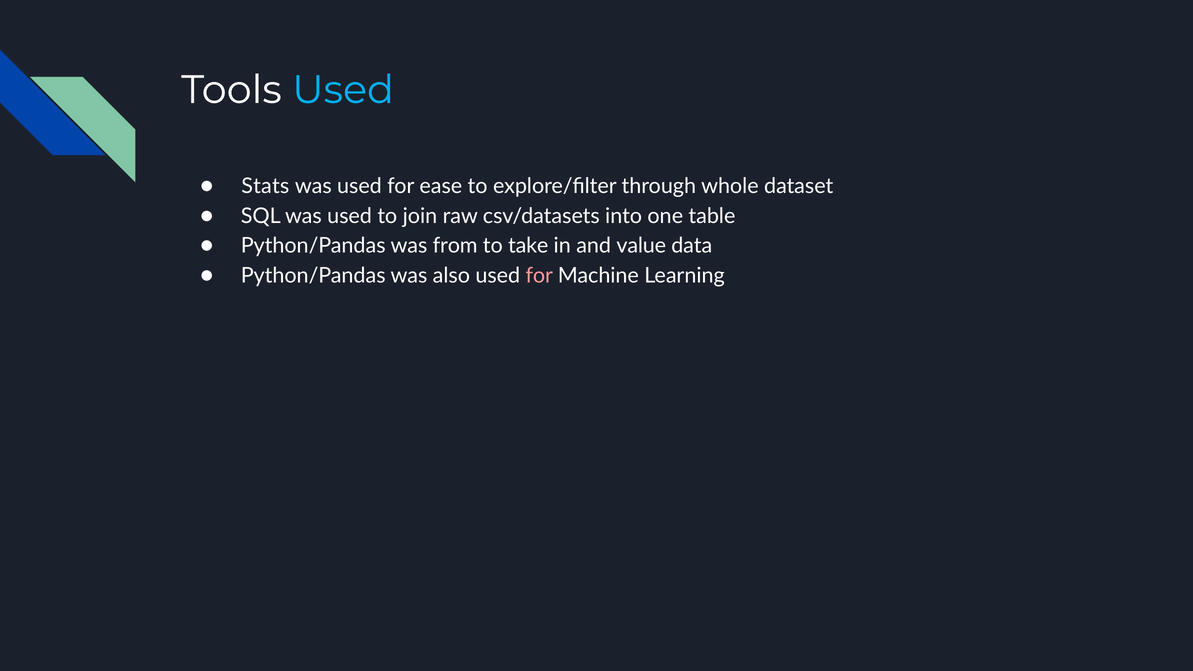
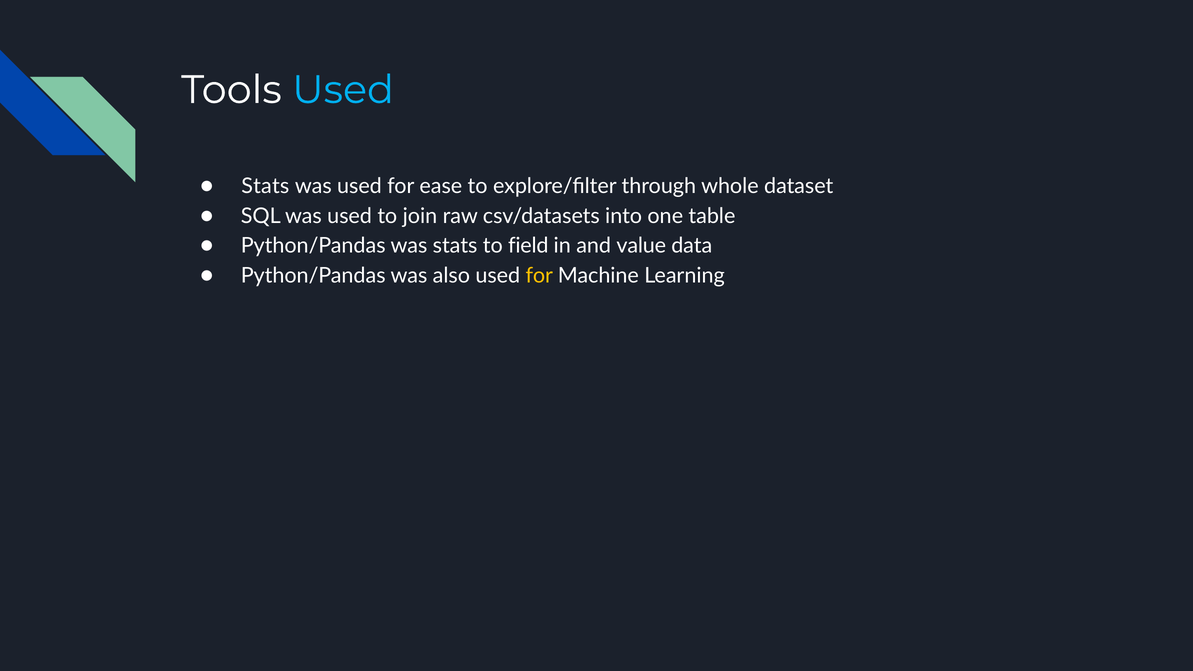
was from: from -> stats
take: take -> field
for at (539, 275) colour: pink -> yellow
